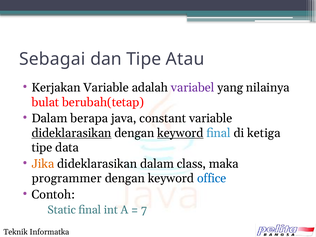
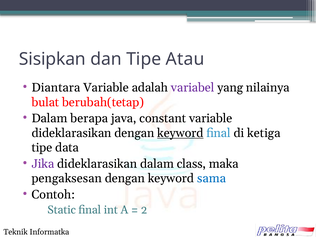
Sebagai: Sebagai -> Sisipkan
Kerjakan: Kerjakan -> Diantara
dideklarasikan at (72, 133) underline: present -> none
Jika colour: orange -> purple
programmer: programmer -> pengaksesan
office: office -> sama
7: 7 -> 2
